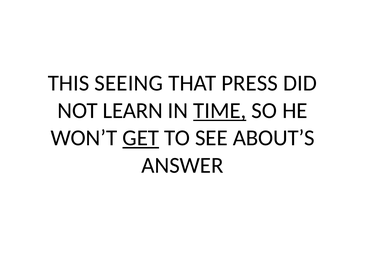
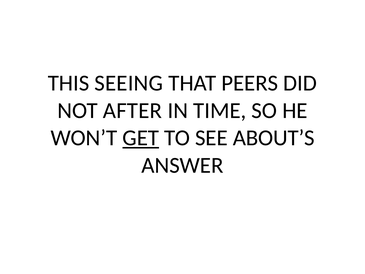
PRESS: PRESS -> PEERS
LEARN: LEARN -> AFTER
TIME underline: present -> none
